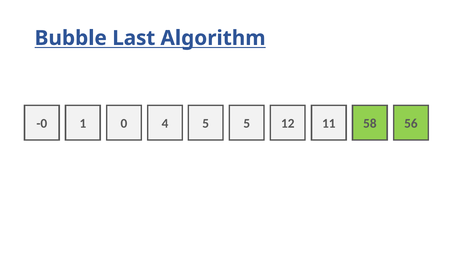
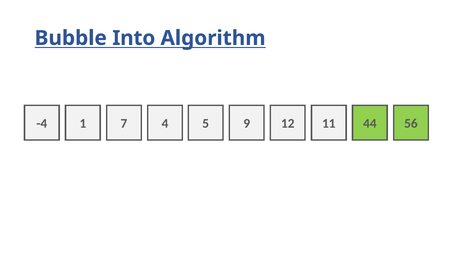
Last: Last -> Into
-0: -0 -> -4
0: 0 -> 7
5 5: 5 -> 9
58: 58 -> 44
